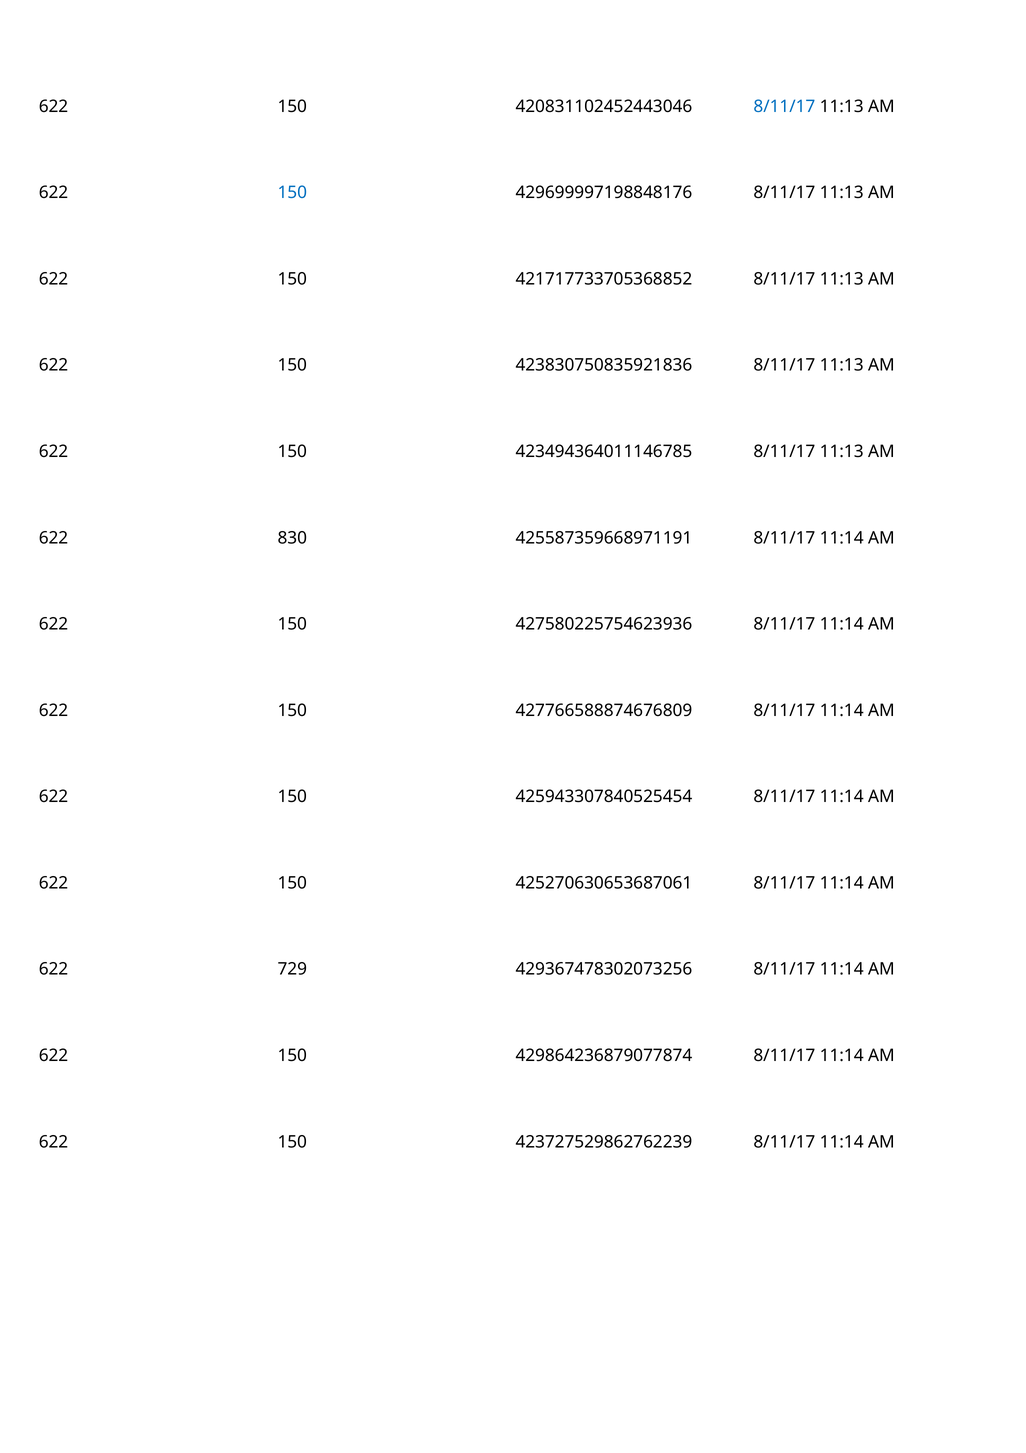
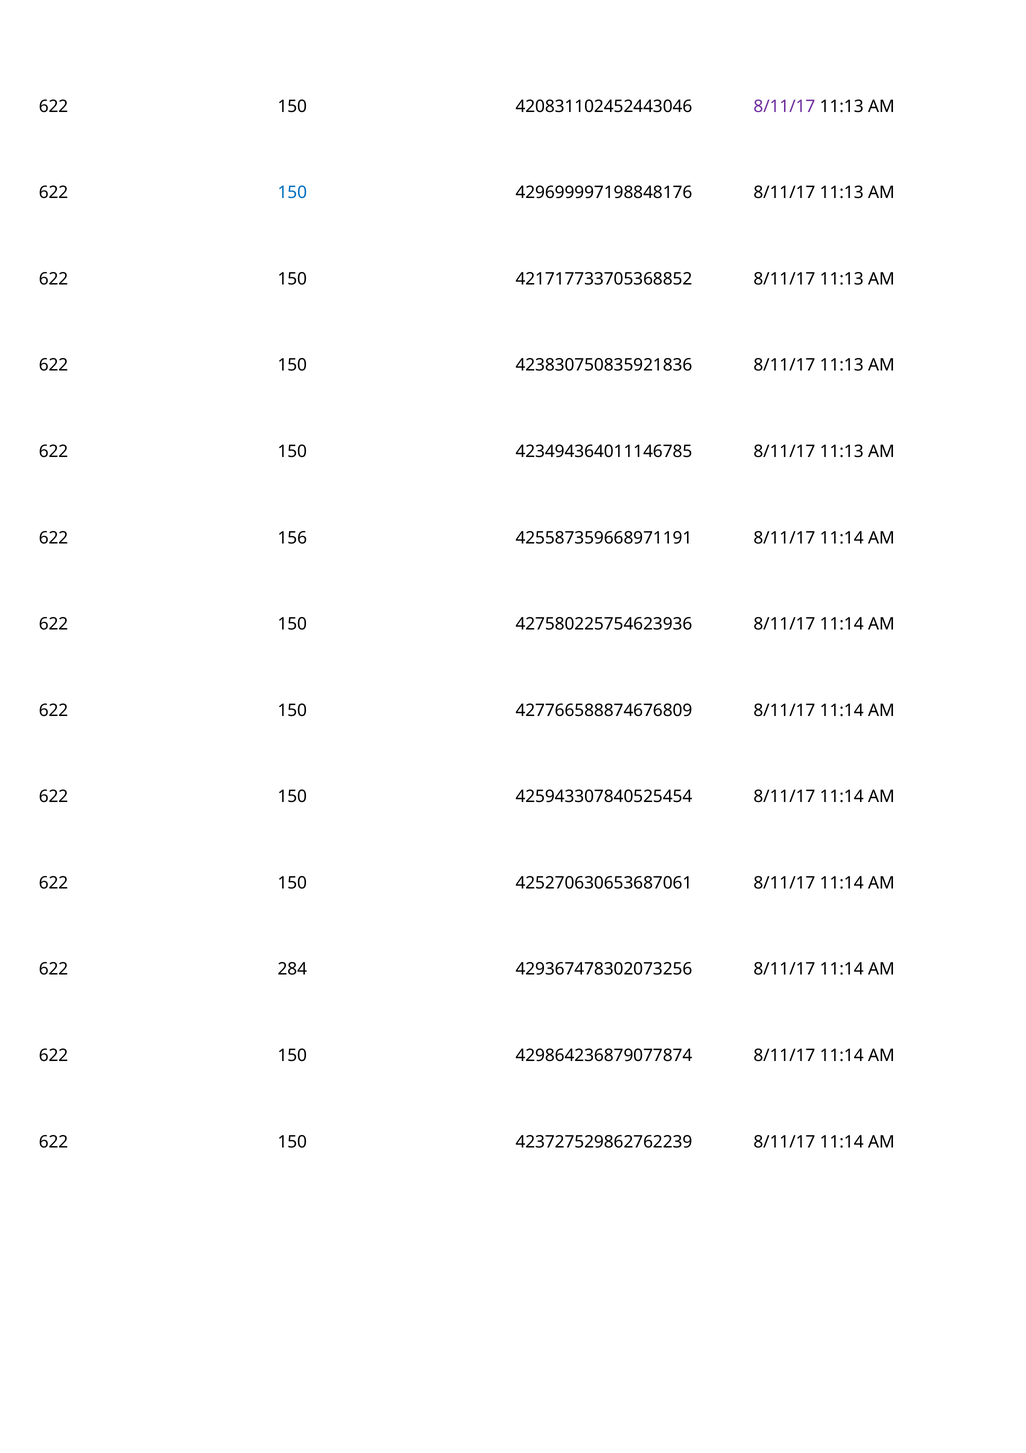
8/11/17 at (784, 106) colour: blue -> purple
830: 830 -> 156
729: 729 -> 284
